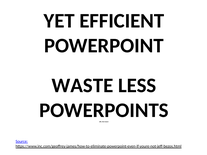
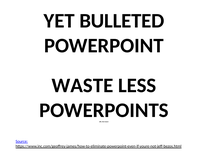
EFFICIENT: EFFICIENT -> BULLETED
